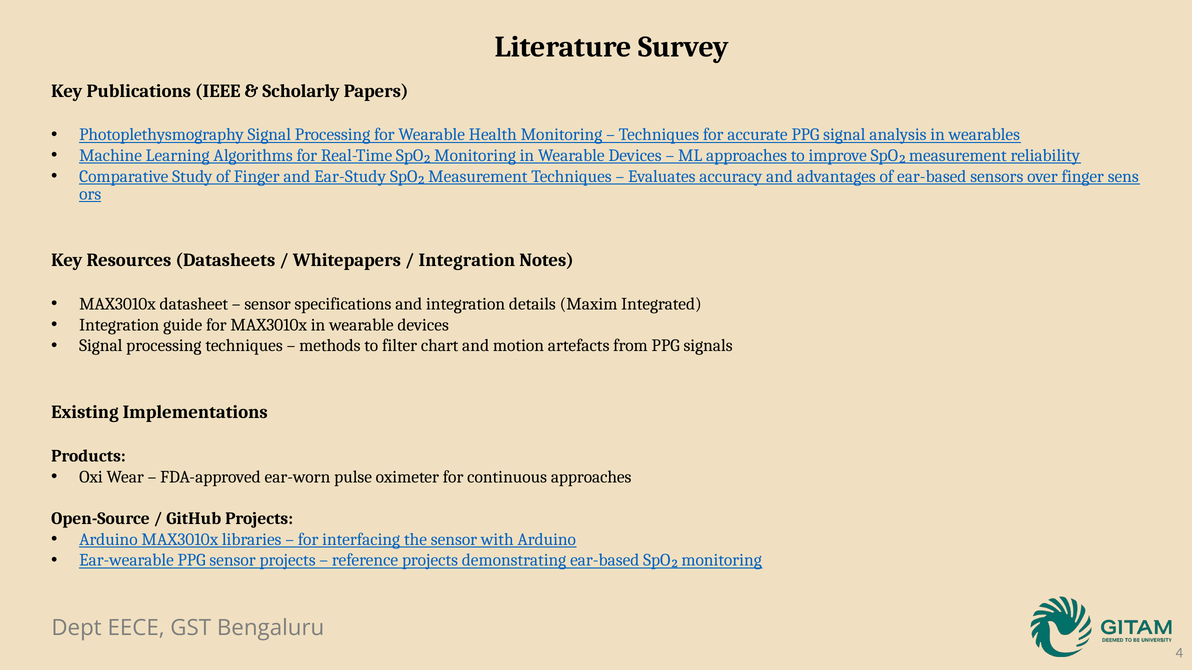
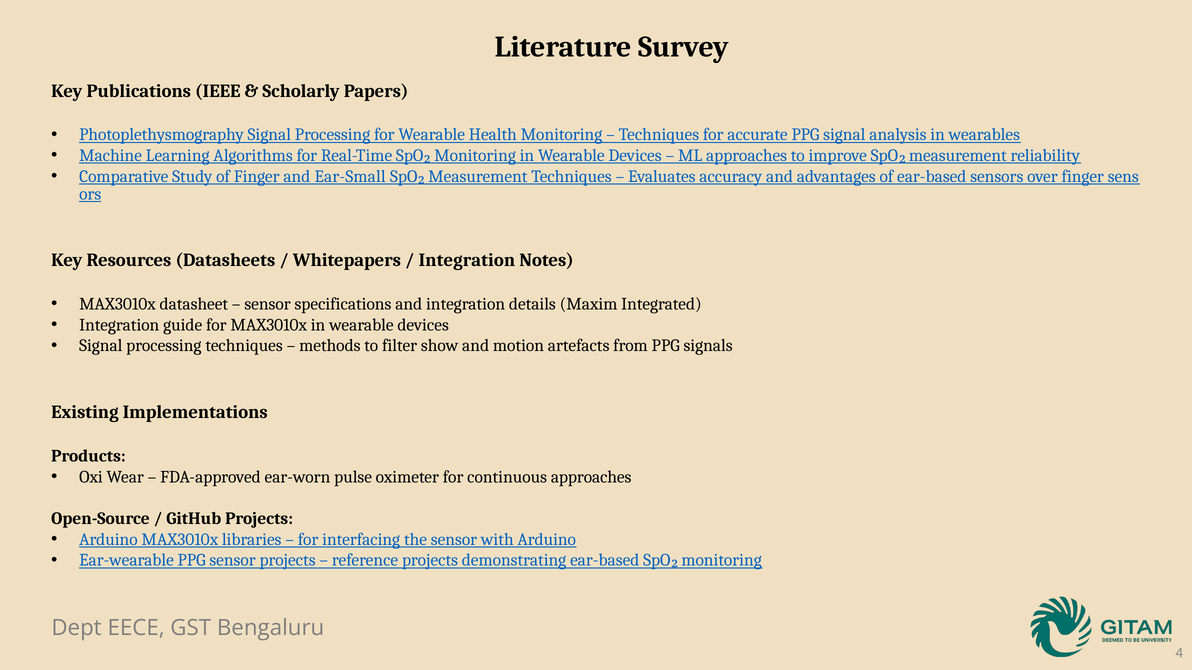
Ear-Study: Ear-Study -> Ear-Small
chart: chart -> show
